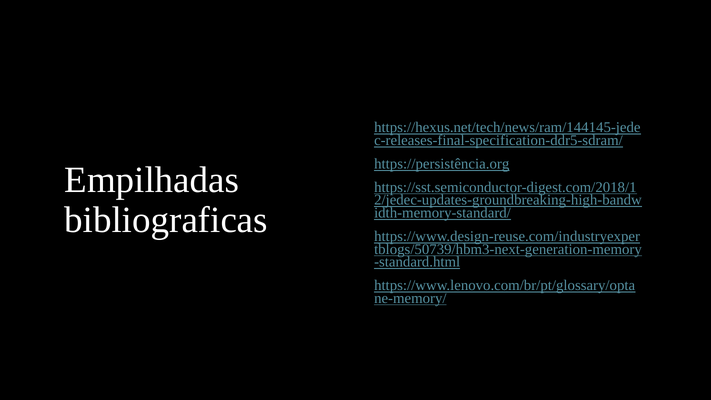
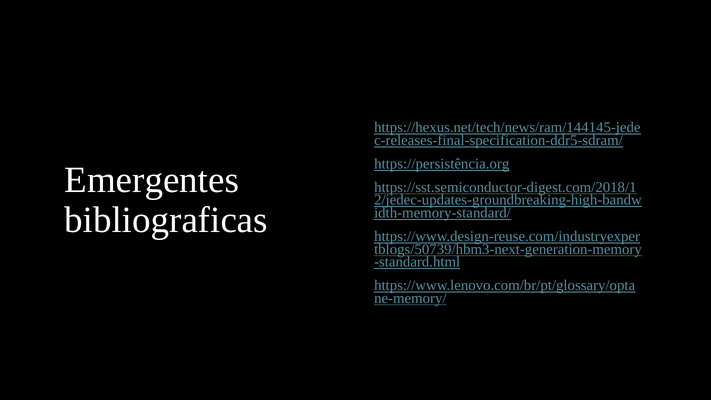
Empilhadas: Empilhadas -> Emergentes
